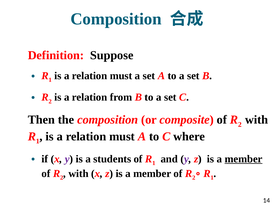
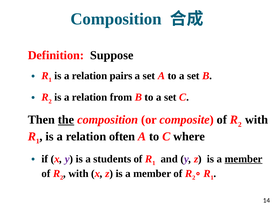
must at (121, 76): must -> pairs
the underline: none -> present
must at (122, 136): must -> often
